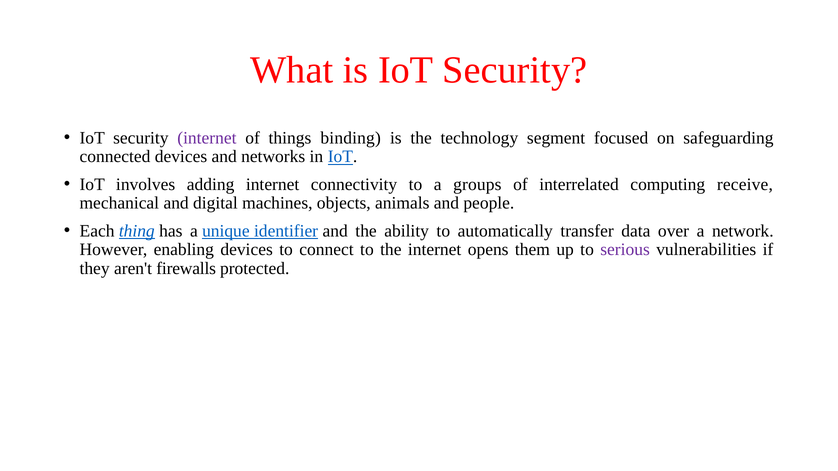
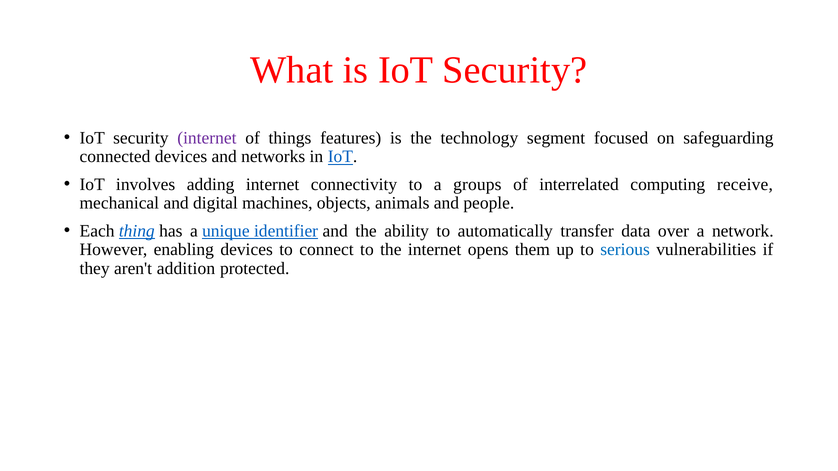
binding: binding -> features
serious colour: purple -> blue
firewalls: firewalls -> addition
